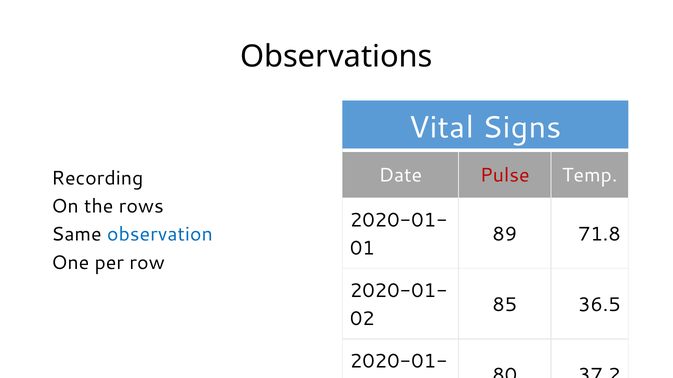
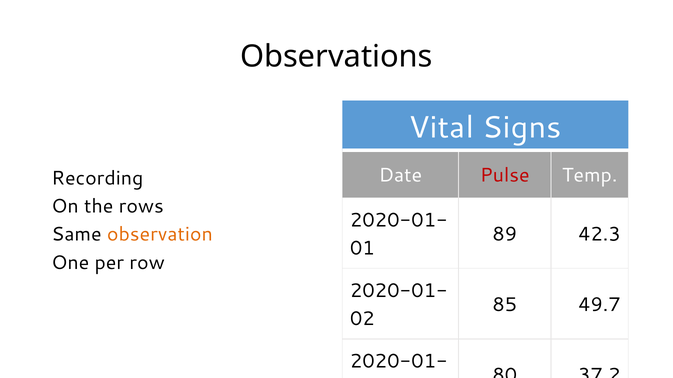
71.8: 71.8 -> 42.3
observation colour: blue -> orange
36.5: 36.5 -> 49.7
